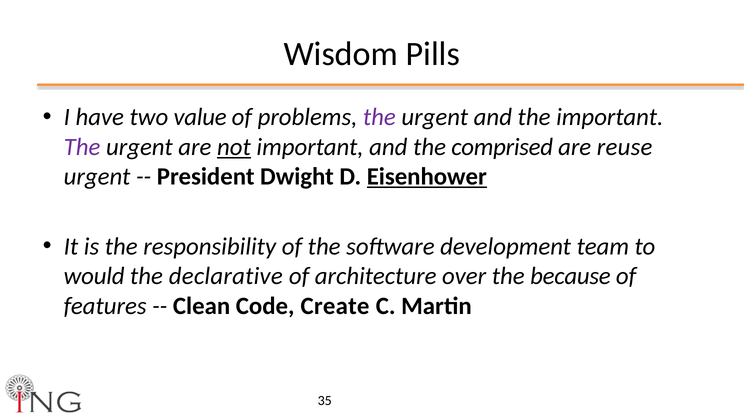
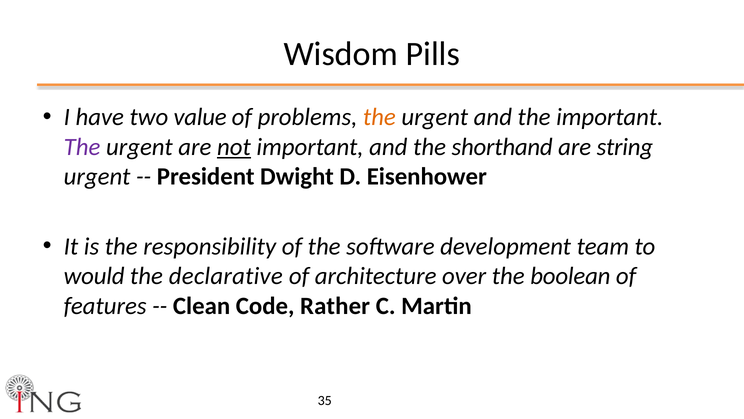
the at (379, 117) colour: purple -> orange
comprised: comprised -> shorthand
reuse: reuse -> string
Eisenhower underline: present -> none
because: because -> boolean
Create: Create -> Rather
